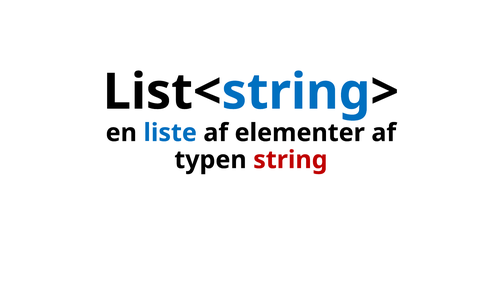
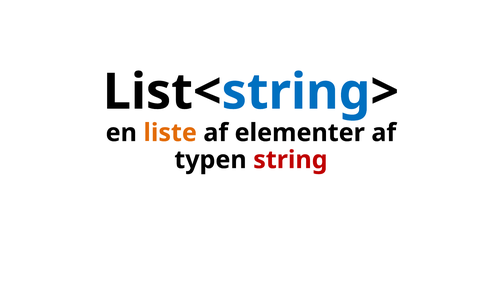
liste colour: blue -> orange
